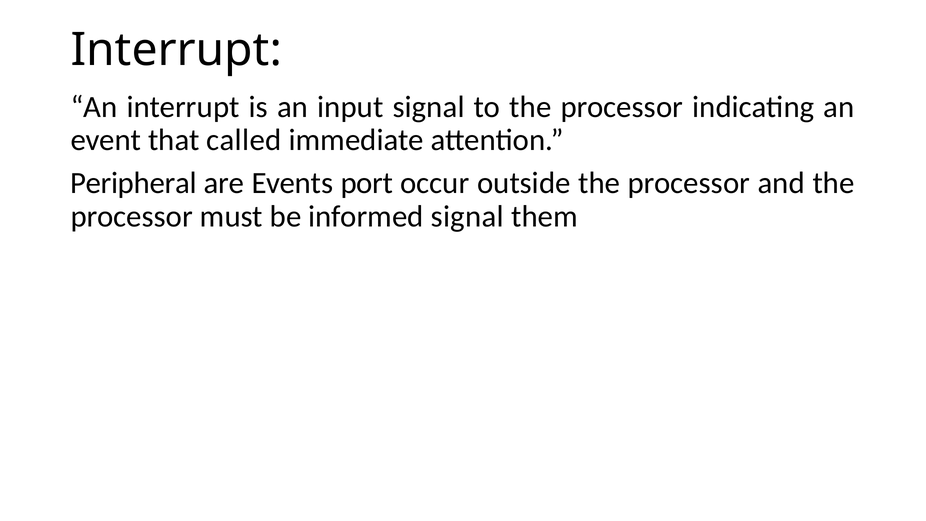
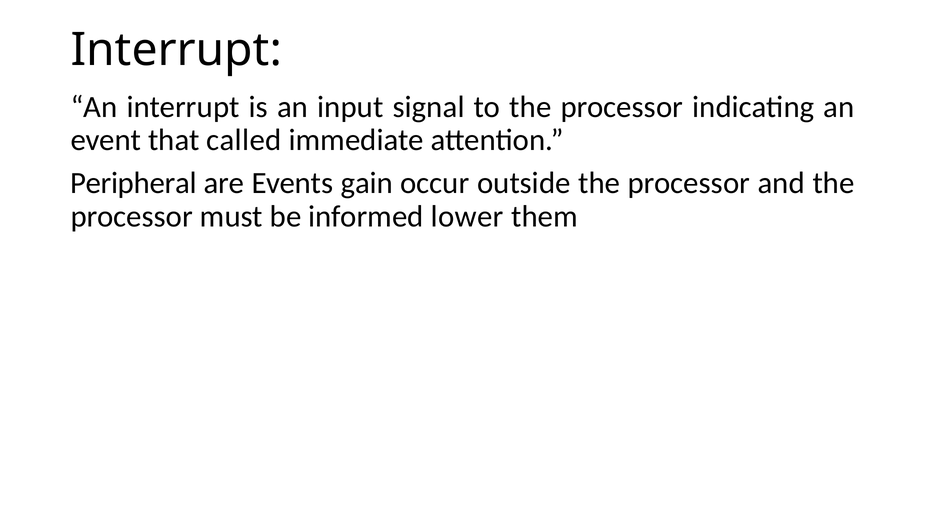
port: port -> gain
informed signal: signal -> lower
